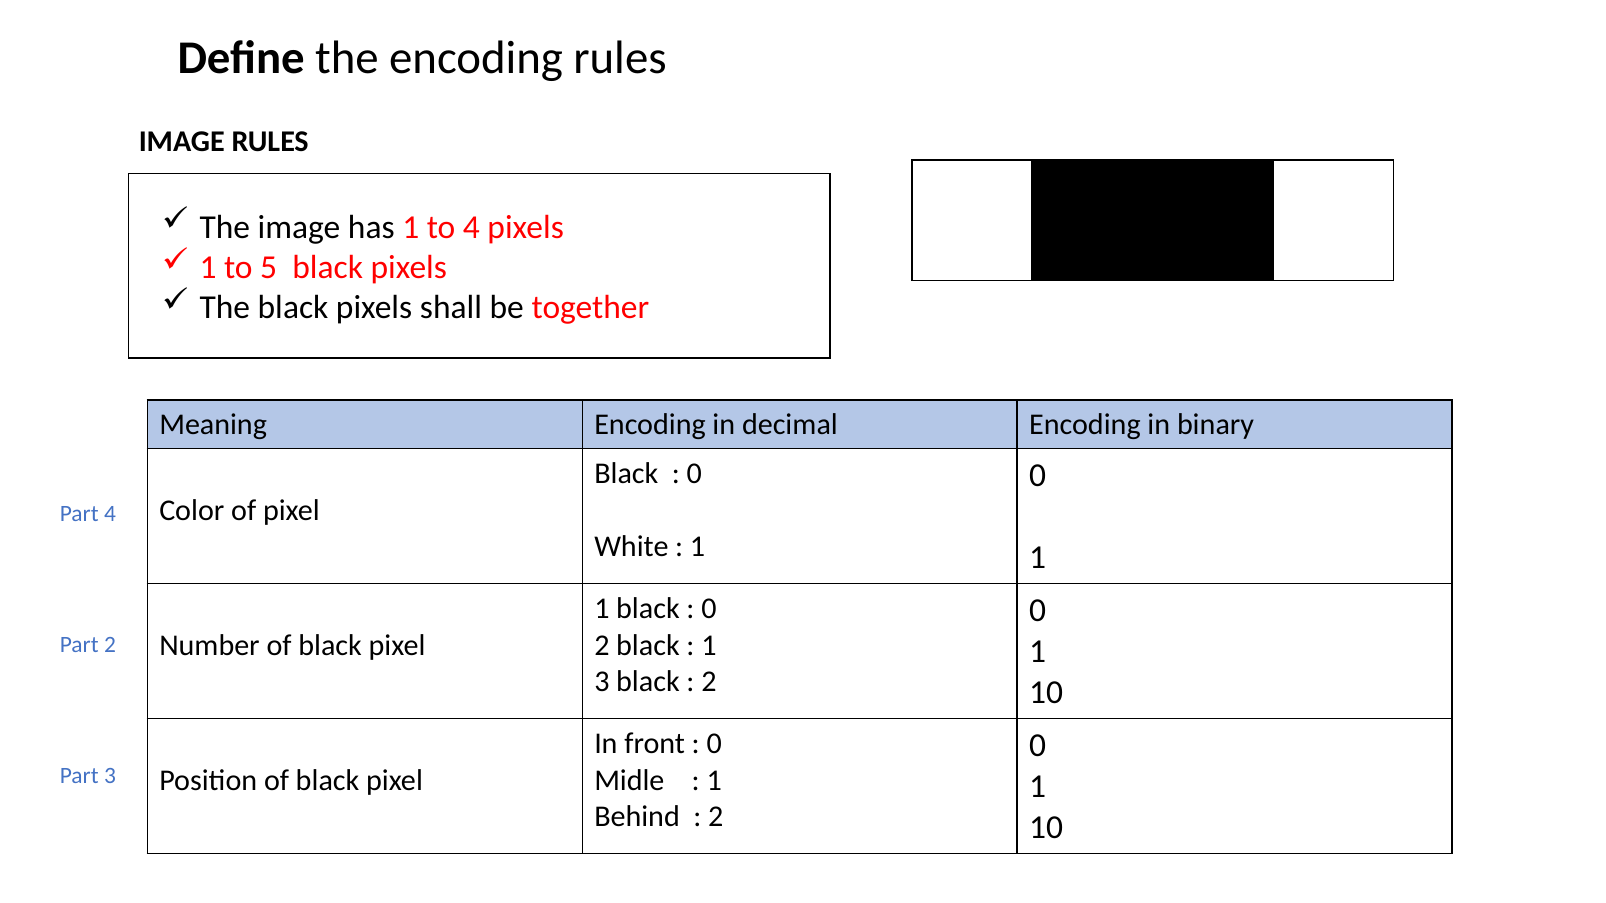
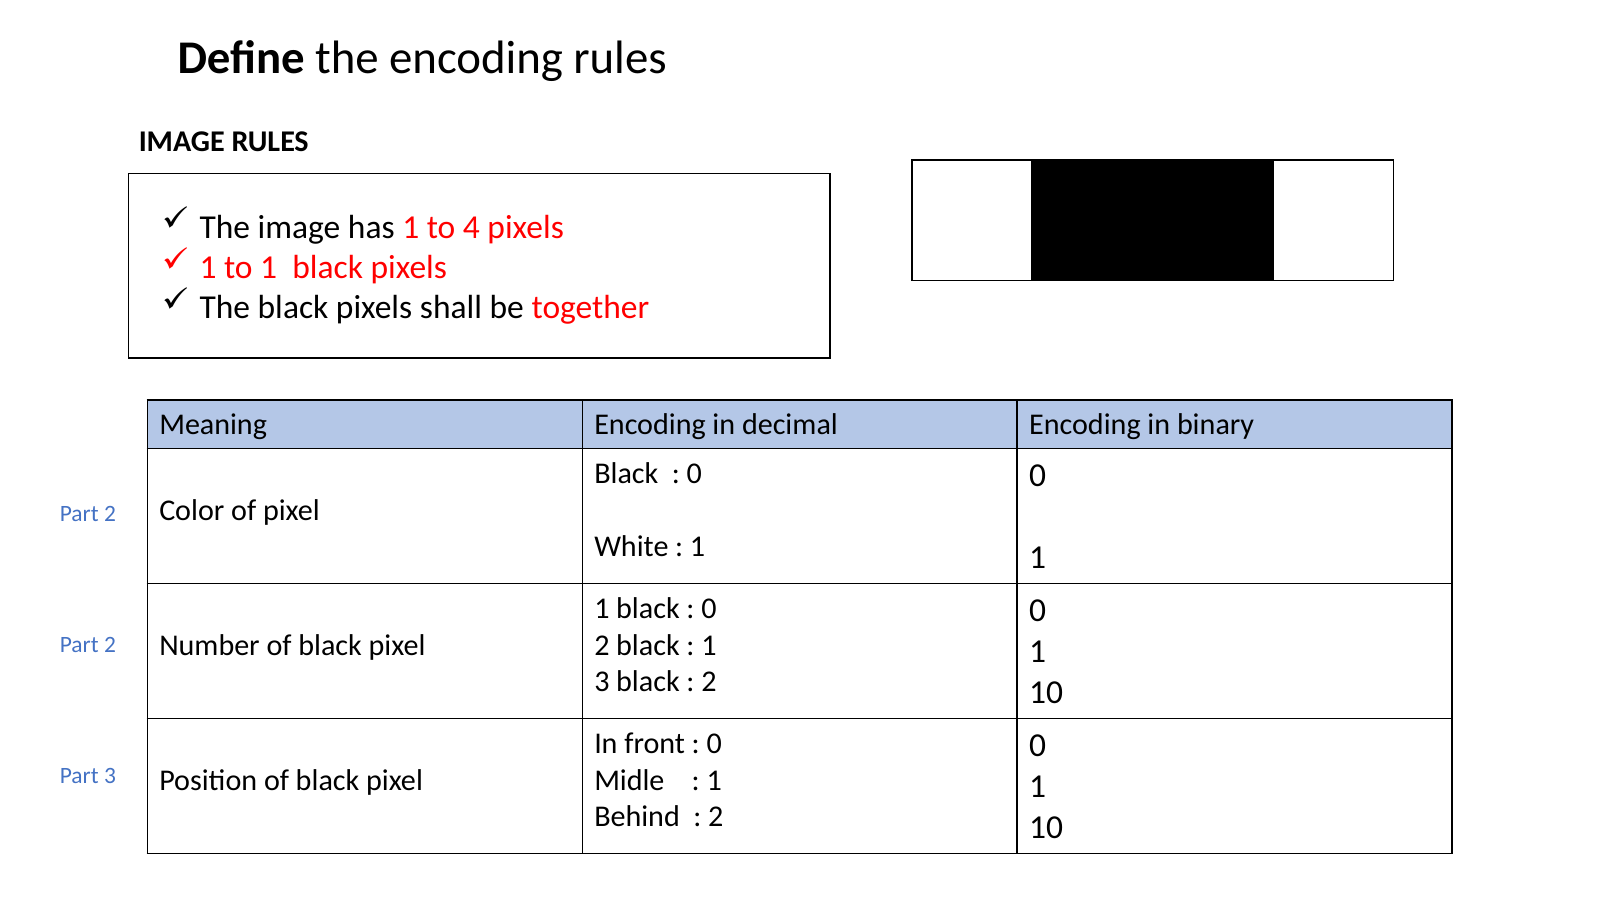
to 5: 5 -> 1
4 at (110, 514): 4 -> 2
